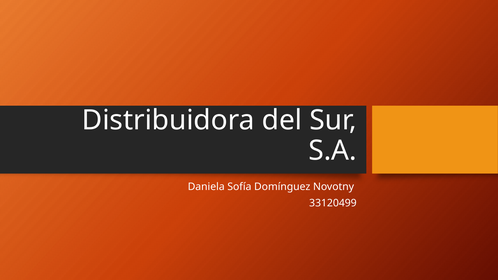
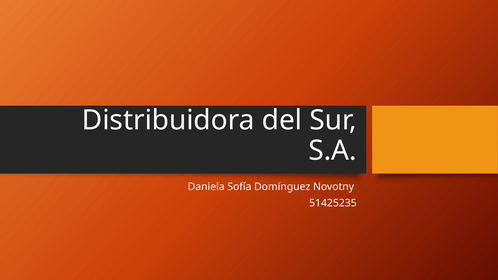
33120499: 33120499 -> 51425235
